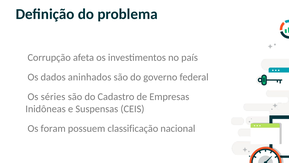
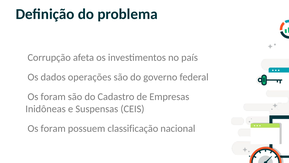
aninhados: aninhados -> operações
séries at (53, 96): séries -> foram
